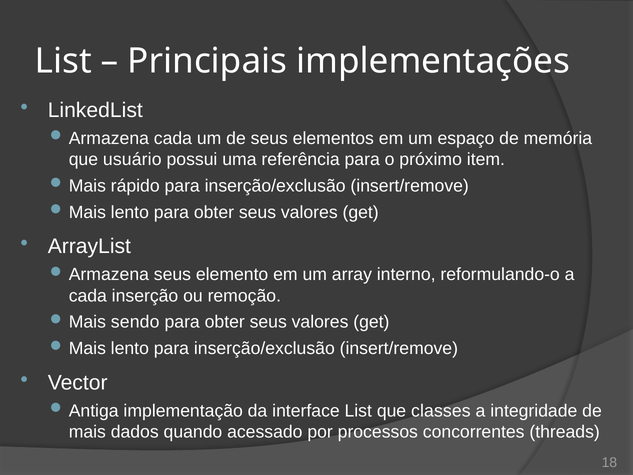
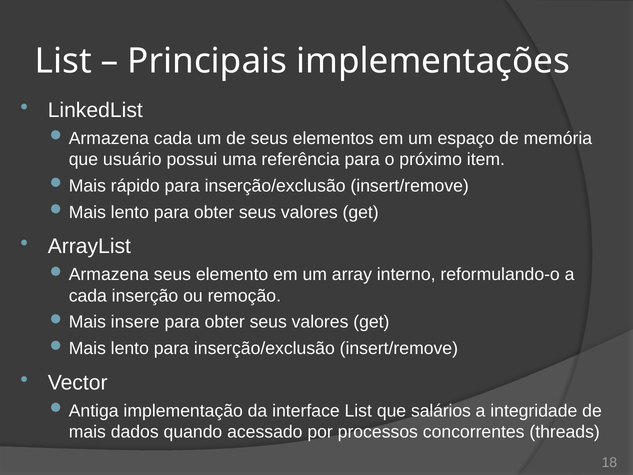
sendo: sendo -> insere
classes: classes -> salários
